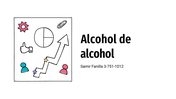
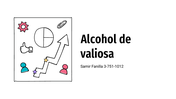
alcohol at (97, 54): alcohol -> valiosa
